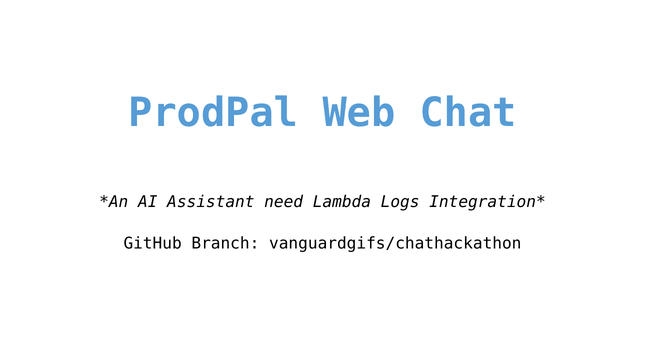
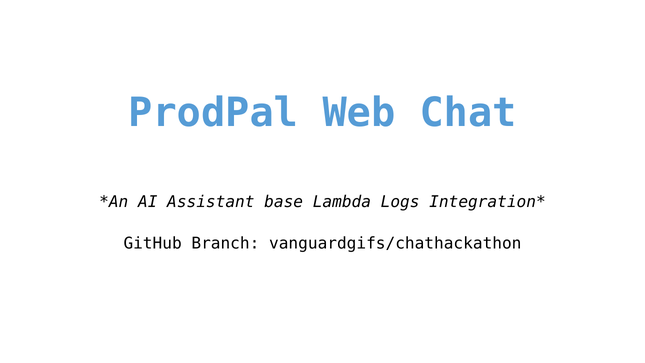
need: need -> base
